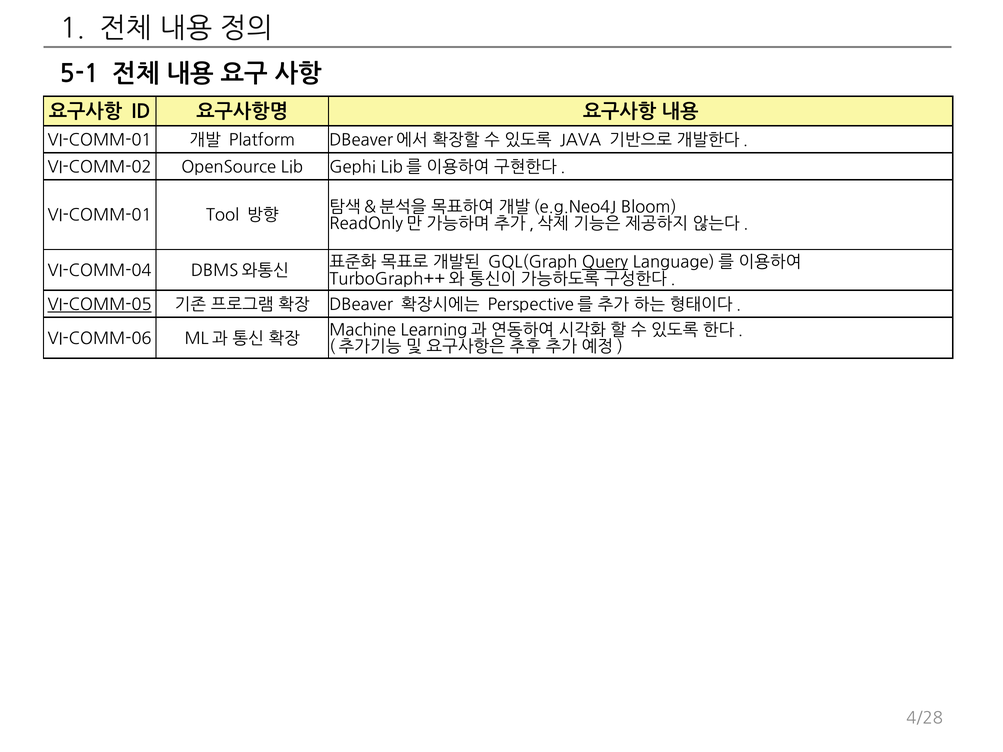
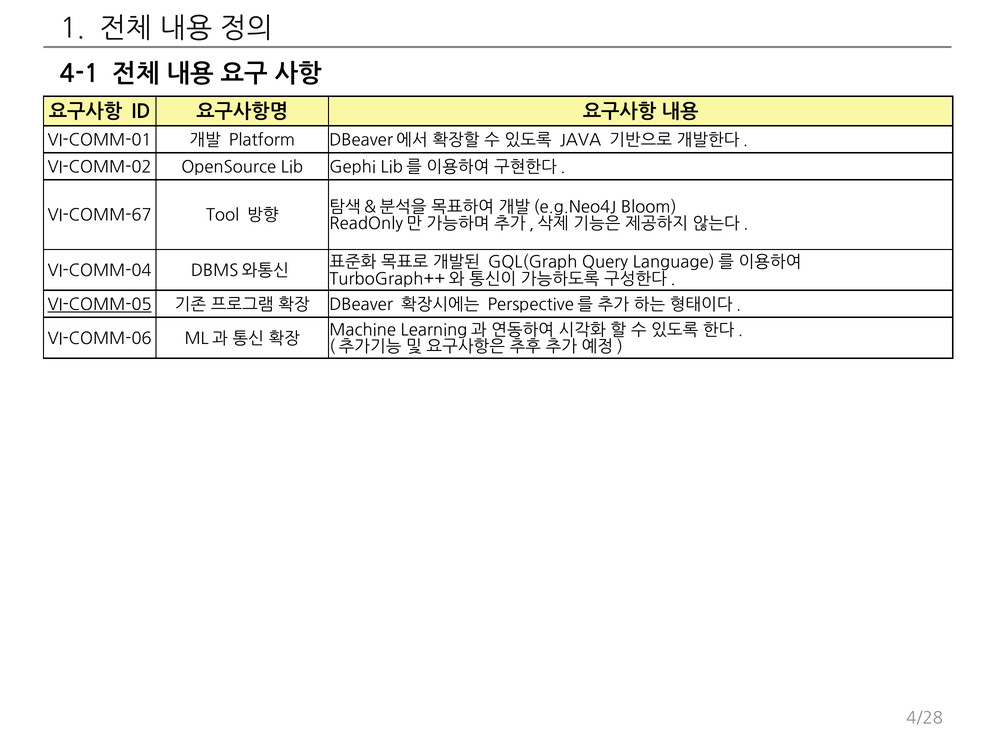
5-1: 5-1 -> 4-1
VI-COMM-01 at (100, 216): VI-COMM-01 -> VI-COMM-67
Query underline: present -> none
